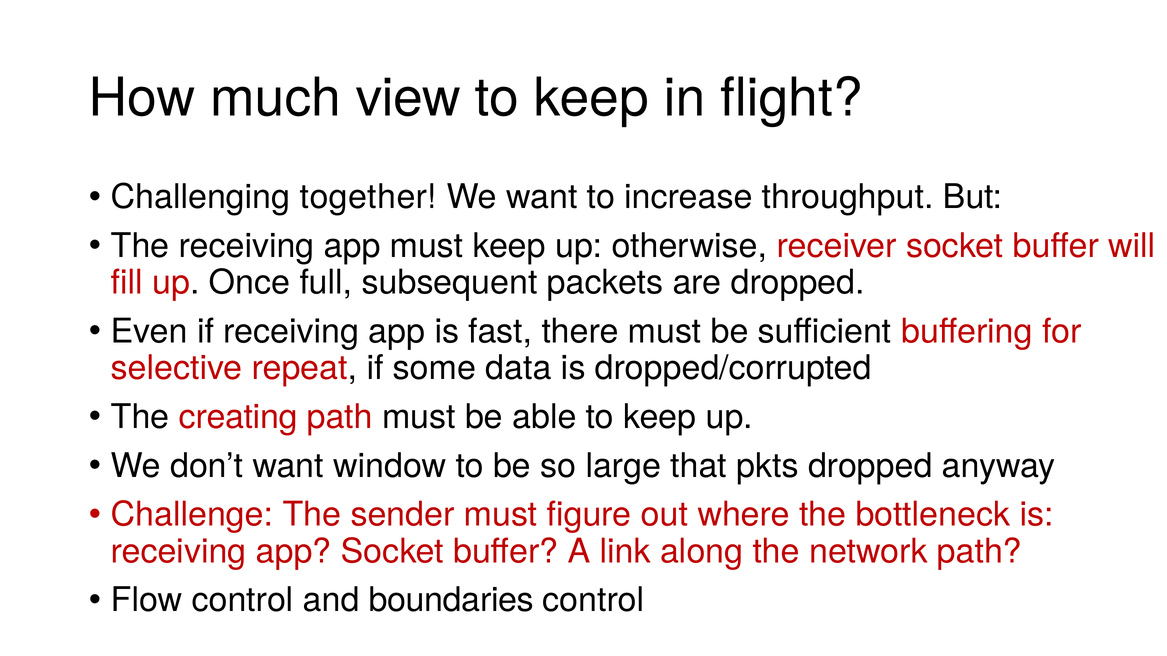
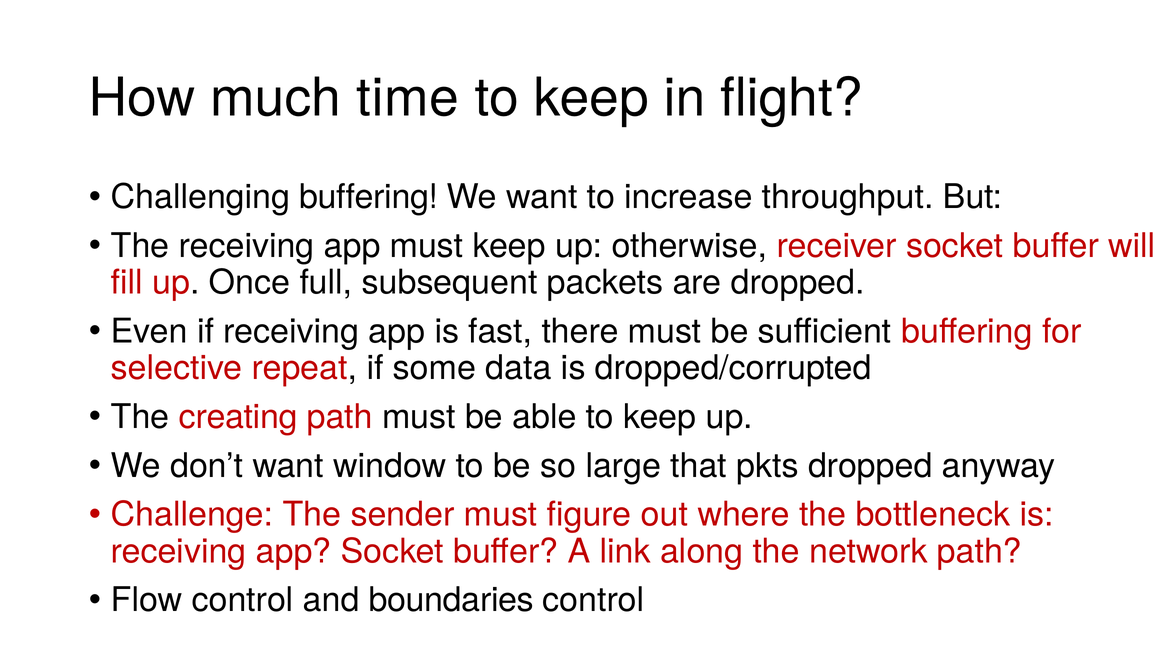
view: view -> time
Challenging together: together -> buffering
